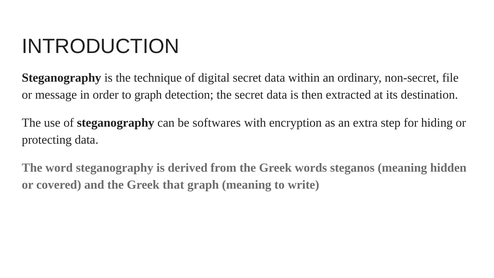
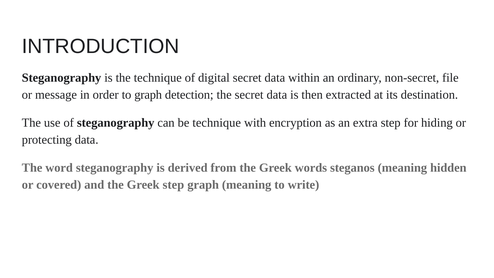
be softwares: softwares -> technique
Greek that: that -> step
